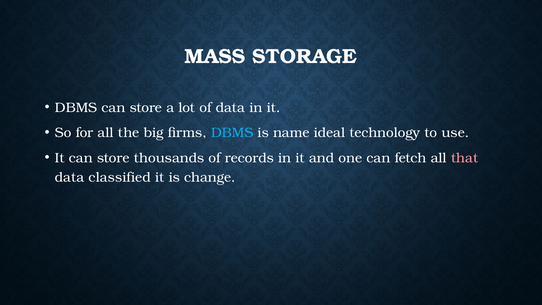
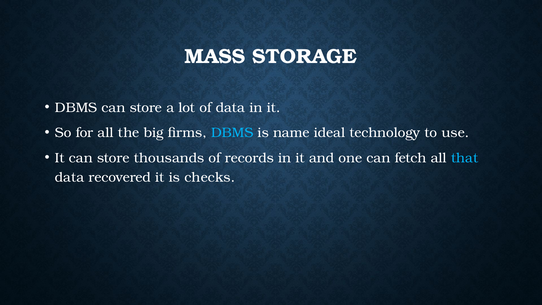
that colour: pink -> light blue
classified: classified -> recovered
change: change -> checks
